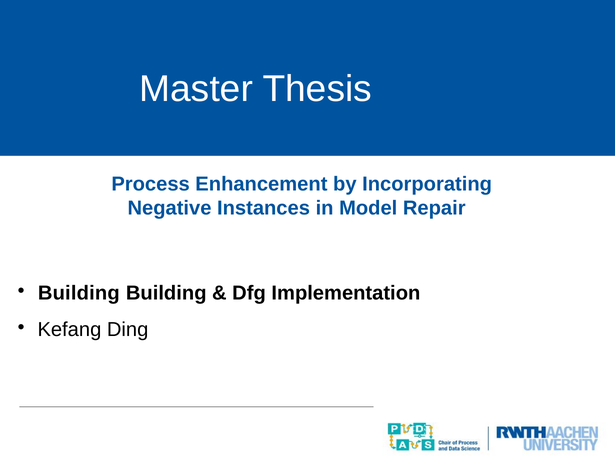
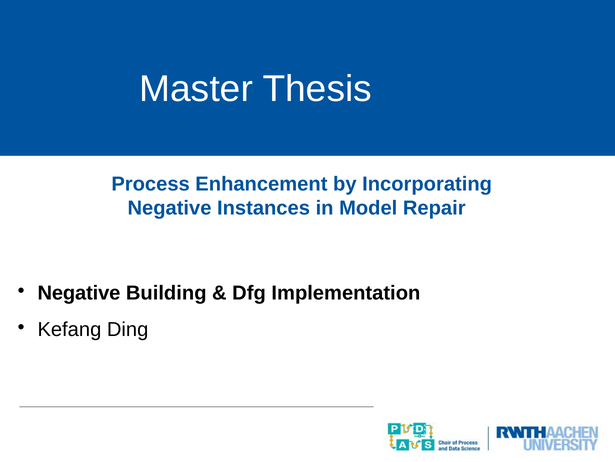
Building at (79, 292): Building -> Negative
